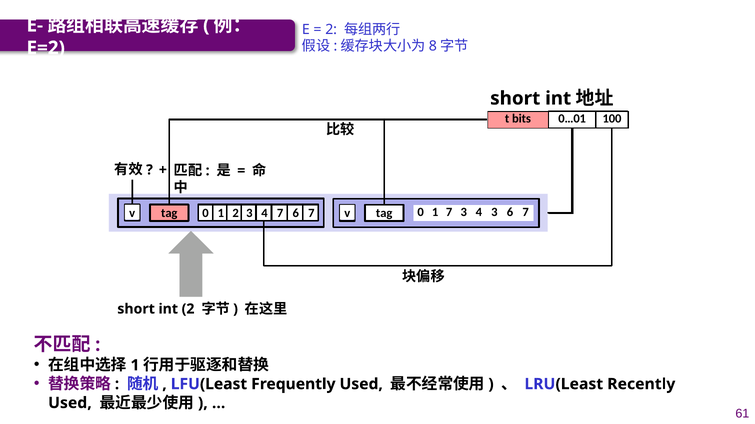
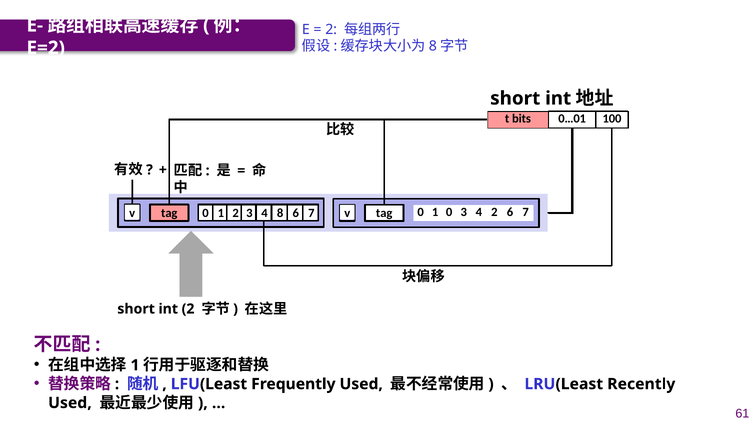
4 7: 7 -> 8
1 7: 7 -> 0
4 3: 3 -> 2
